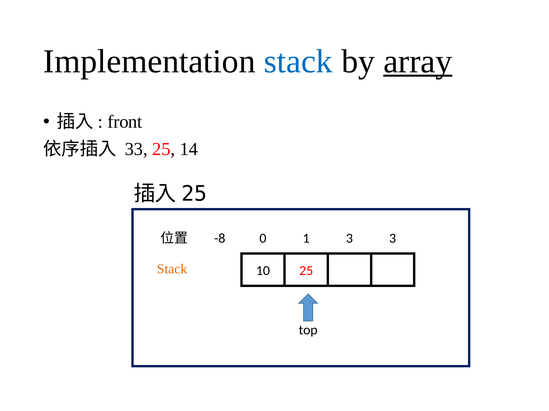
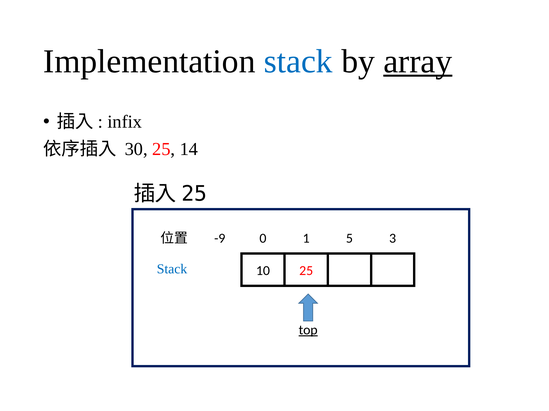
front: front -> infix
33: 33 -> 30
-8: -8 -> -9
1 3: 3 -> 5
Stack at (172, 269) colour: orange -> blue
top underline: none -> present
